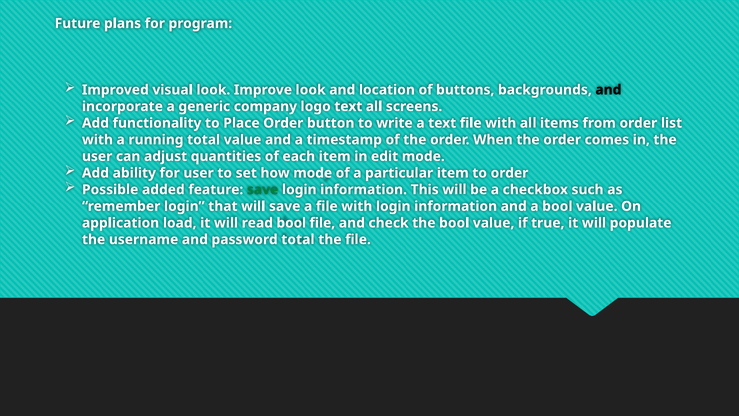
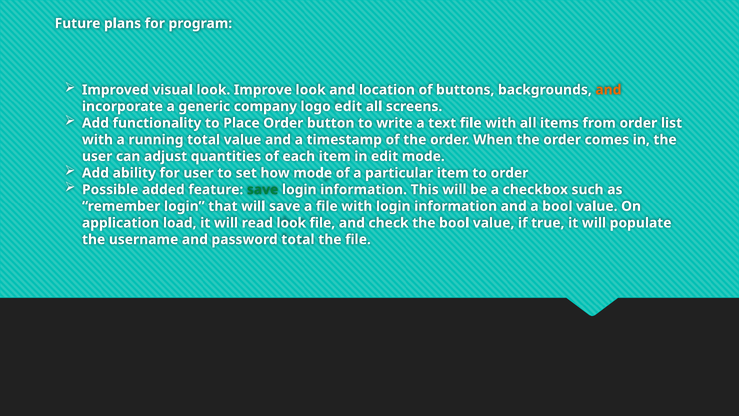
and at (608, 90) colour: black -> orange
logo text: text -> edit
read bool: bool -> look
